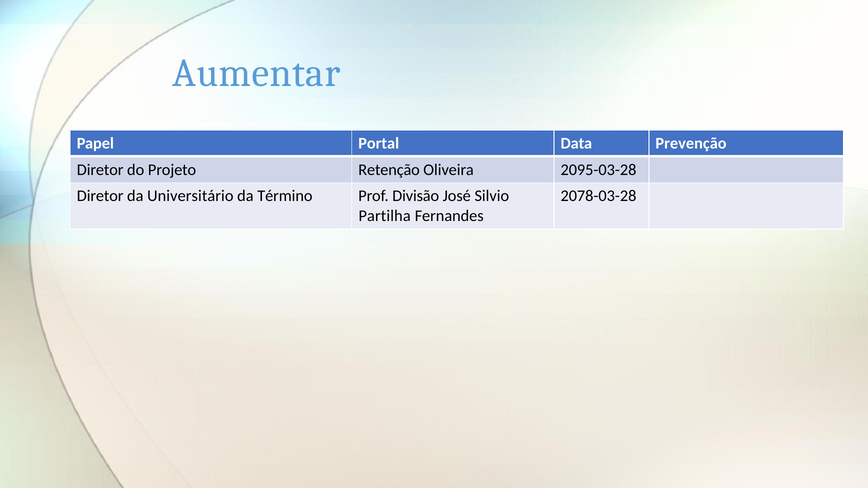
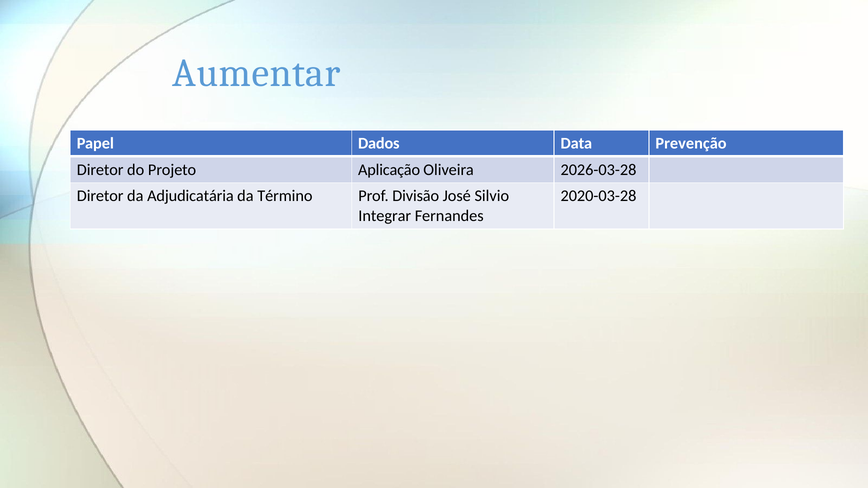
Portal: Portal -> Dados
Retenção: Retenção -> Aplicação
2095-03-28: 2095-03-28 -> 2026-03-28
Universitário: Universitário -> Adjudicatária
2078-03-28: 2078-03-28 -> 2020-03-28
Partilha: Partilha -> Integrar
